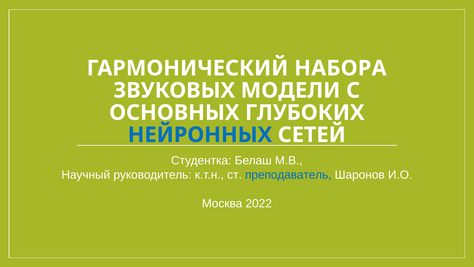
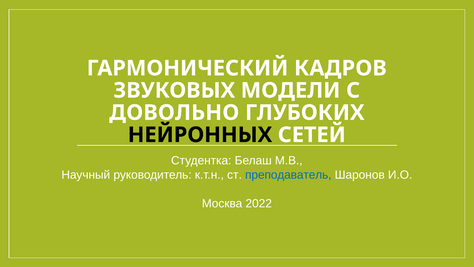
НАБОРА: НАБОРА -> КАДРОВ
ОСНОВНЫХ: ОСНОВНЫХ -> ДОВОЛЬНО
НЕЙРОННЫХ colour: blue -> black
